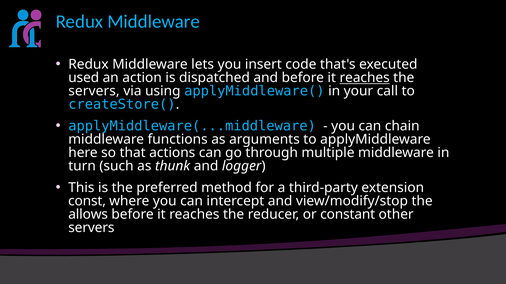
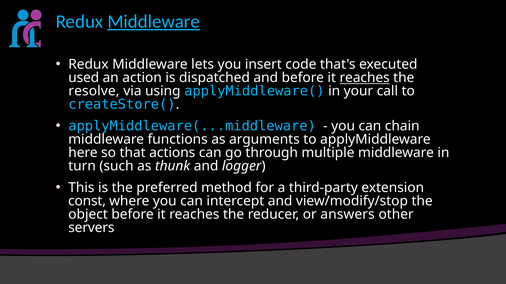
Middleware at (154, 22) underline: none -> present
servers at (94, 91): servers -> resolve
allows: allows -> object
constant: constant -> answers
